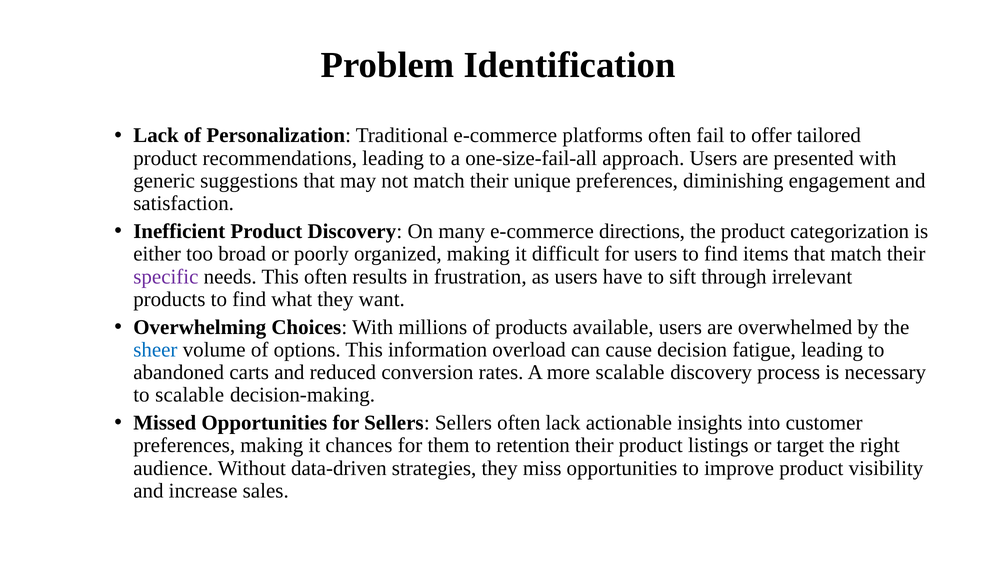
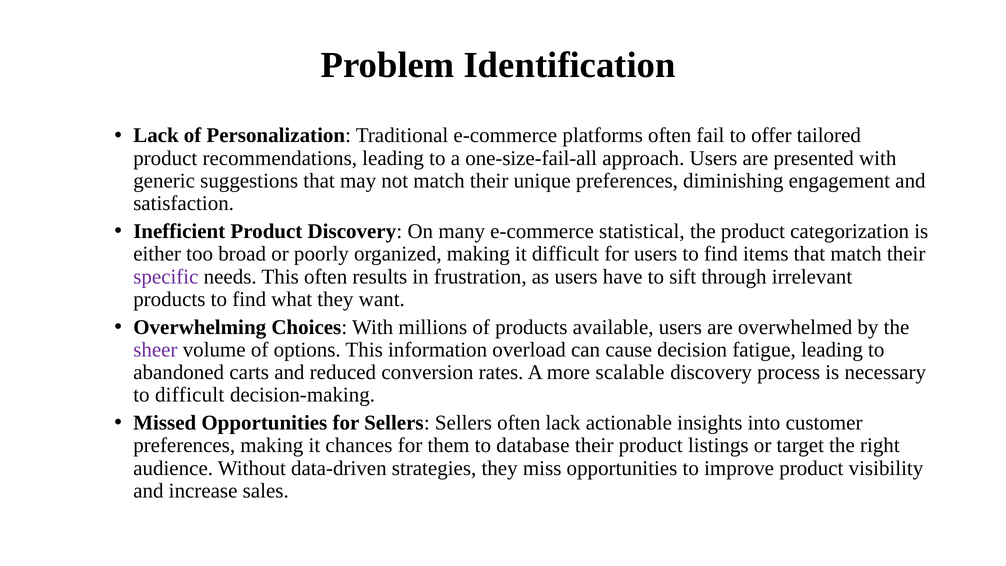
directions: directions -> statistical
sheer colour: blue -> purple
to scalable: scalable -> difficult
retention: retention -> database
